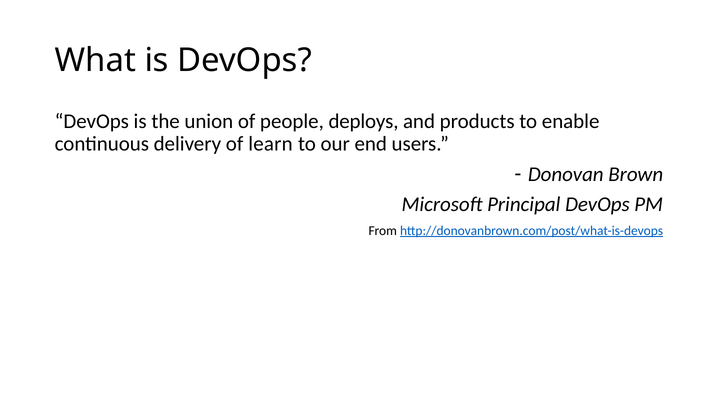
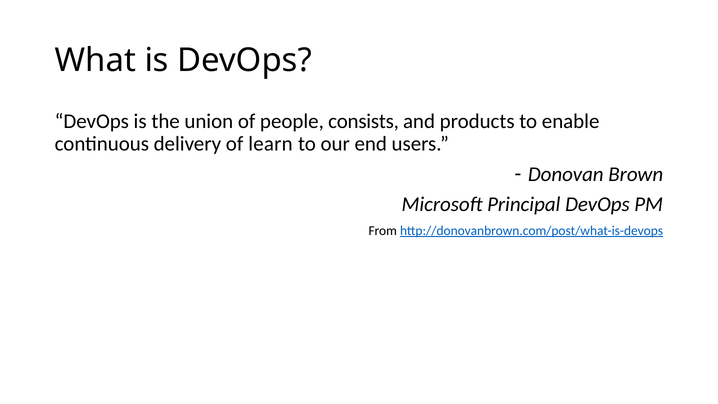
deploys: deploys -> consists
